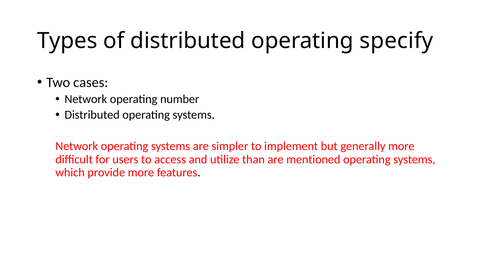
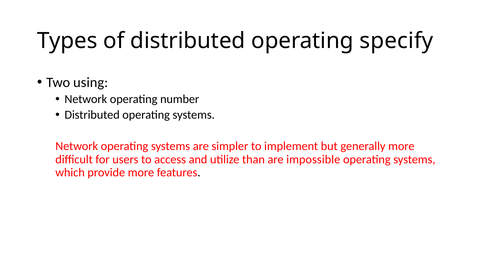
cases: cases -> using
mentioned: mentioned -> impossible
